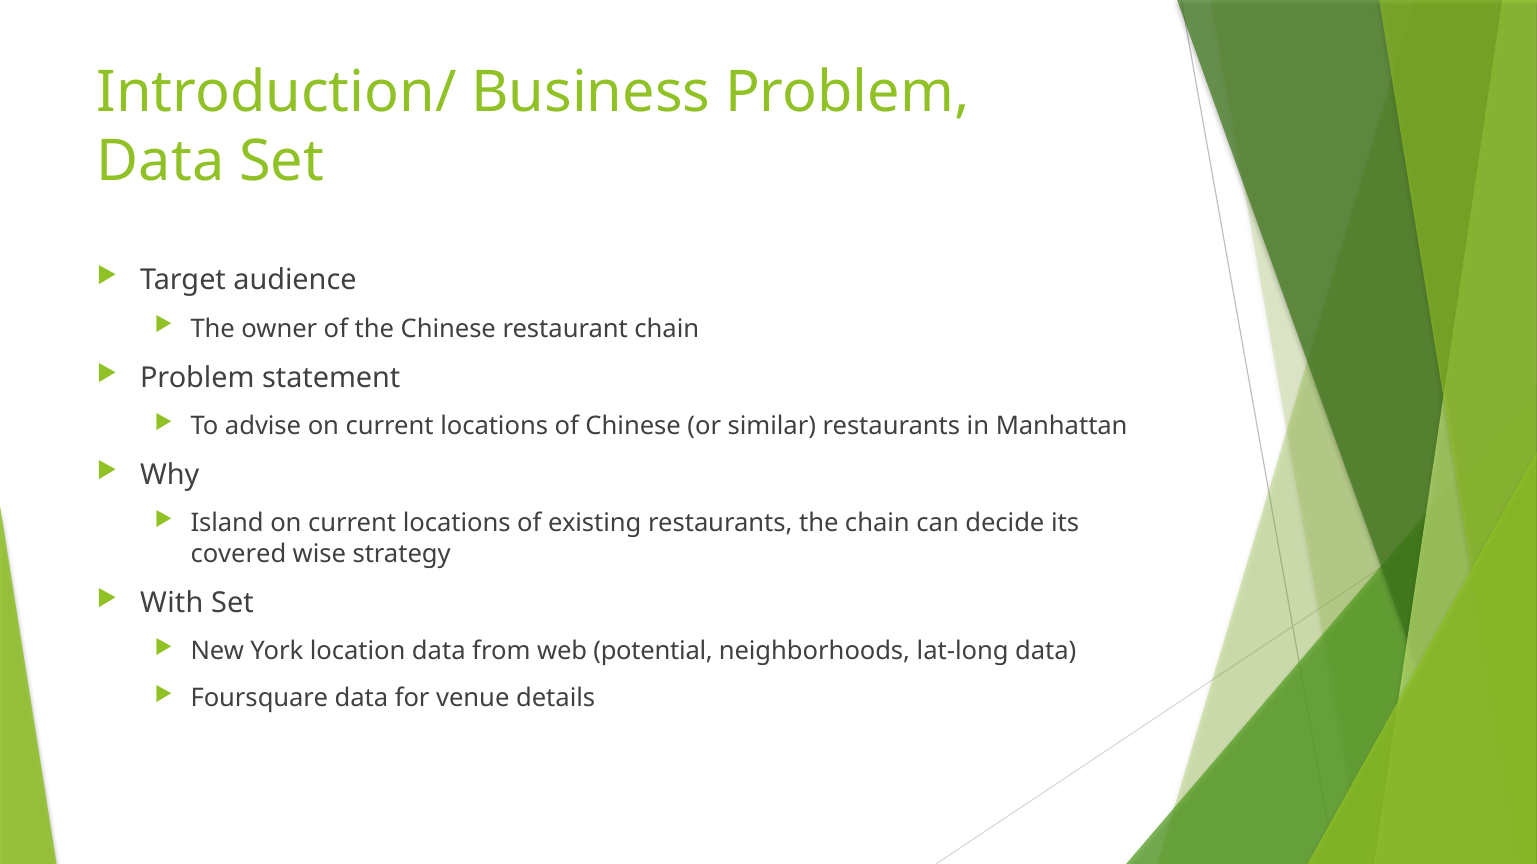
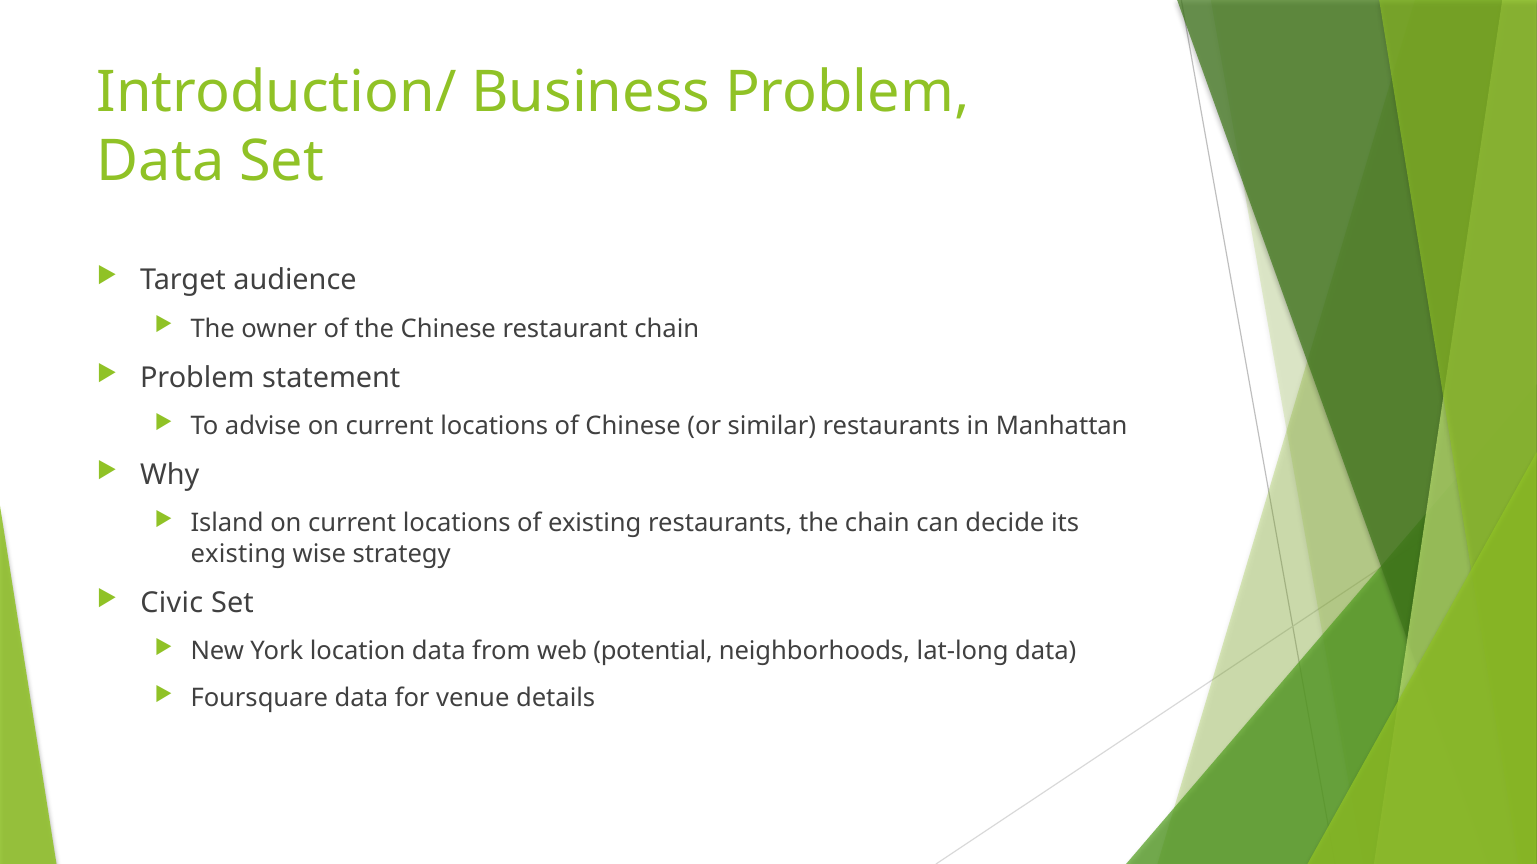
covered at (238, 555): covered -> existing
With: With -> Civic
